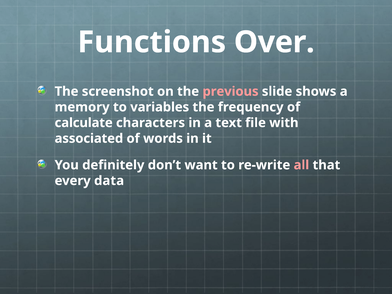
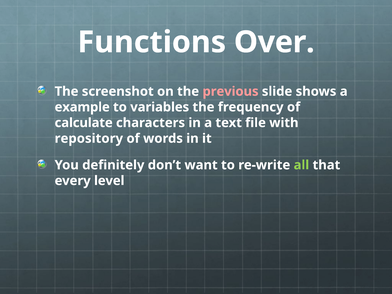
memory: memory -> example
associated: associated -> repository
all colour: pink -> light green
data: data -> level
